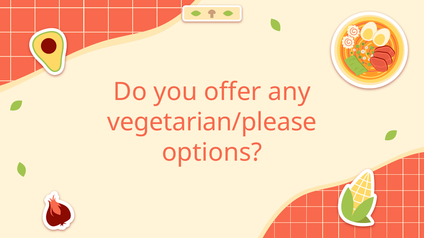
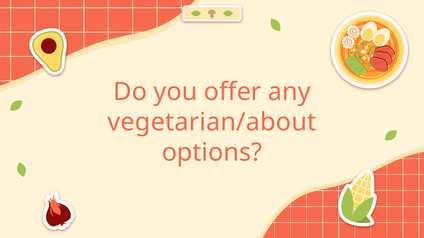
vegetarian/please: vegetarian/please -> vegetarian/about
